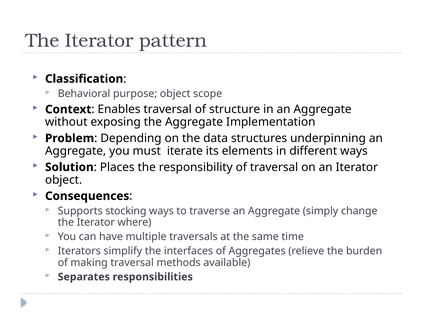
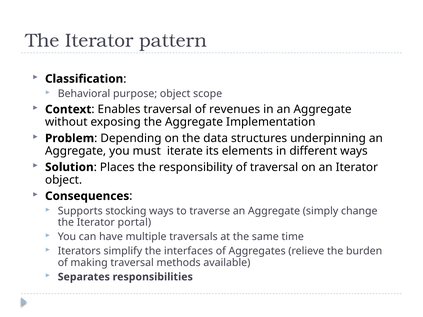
structure: structure -> revenues
where: where -> portal
